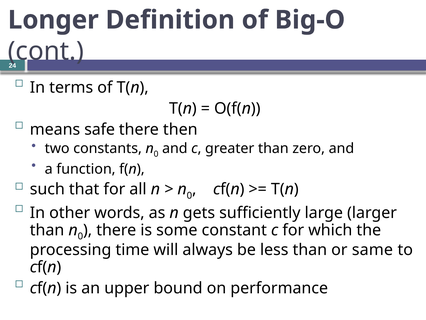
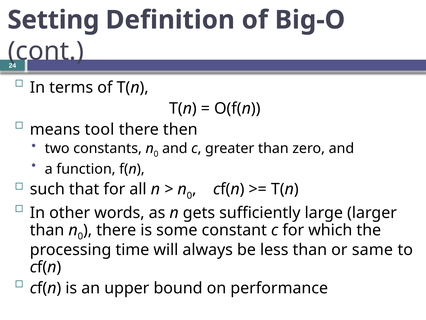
Longer: Longer -> Setting
safe: safe -> tool
